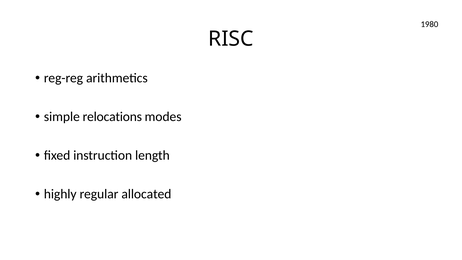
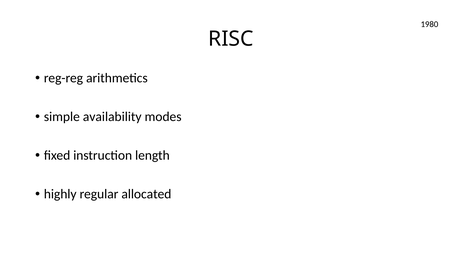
relocations: relocations -> availability
